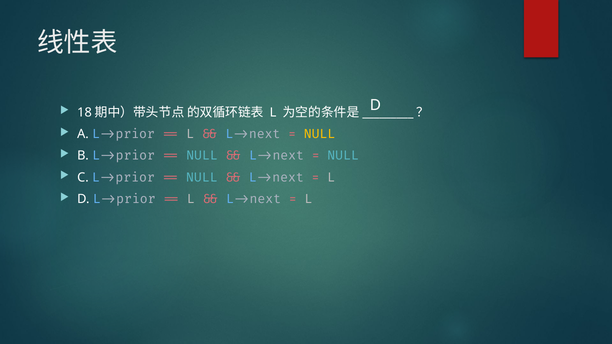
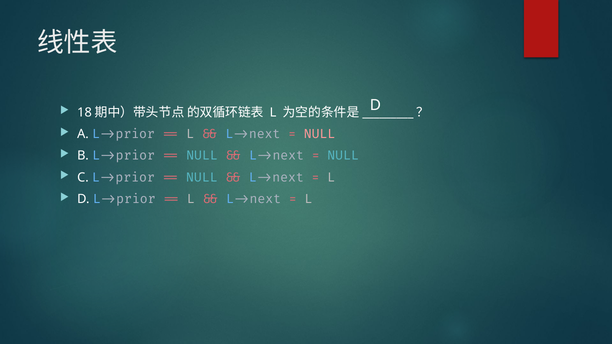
NULL at (319, 134) colour: yellow -> pink
